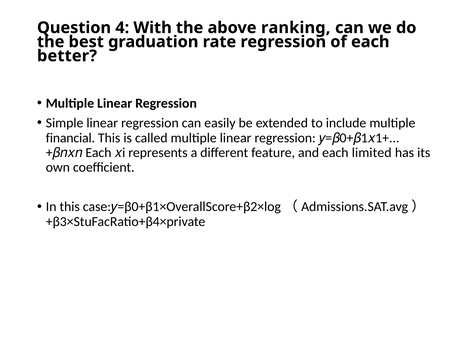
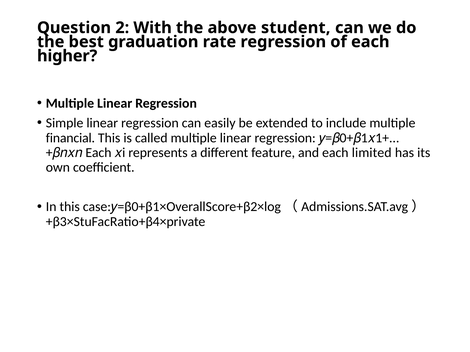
4: 4 -> 2
ranking: ranking -> student
better: better -> higher
